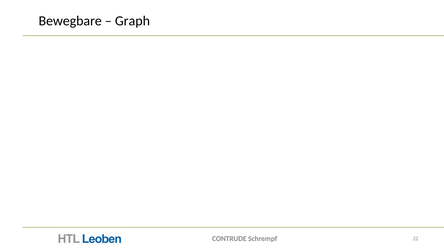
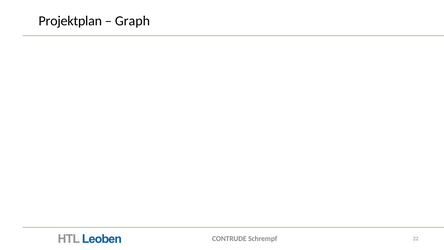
Bewegbare: Bewegbare -> Projektplan
